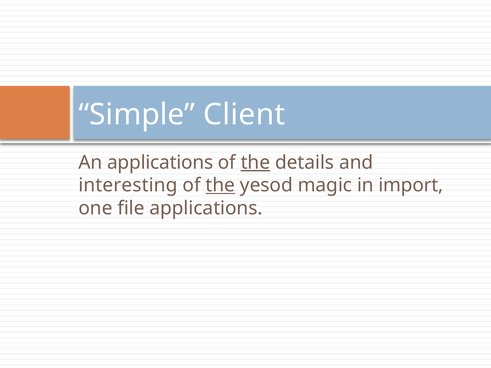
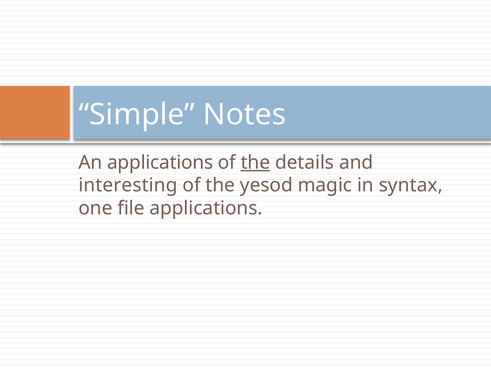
Client: Client -> Notes
the at (220, 185) underline: present -> none
import: import -> syntax
